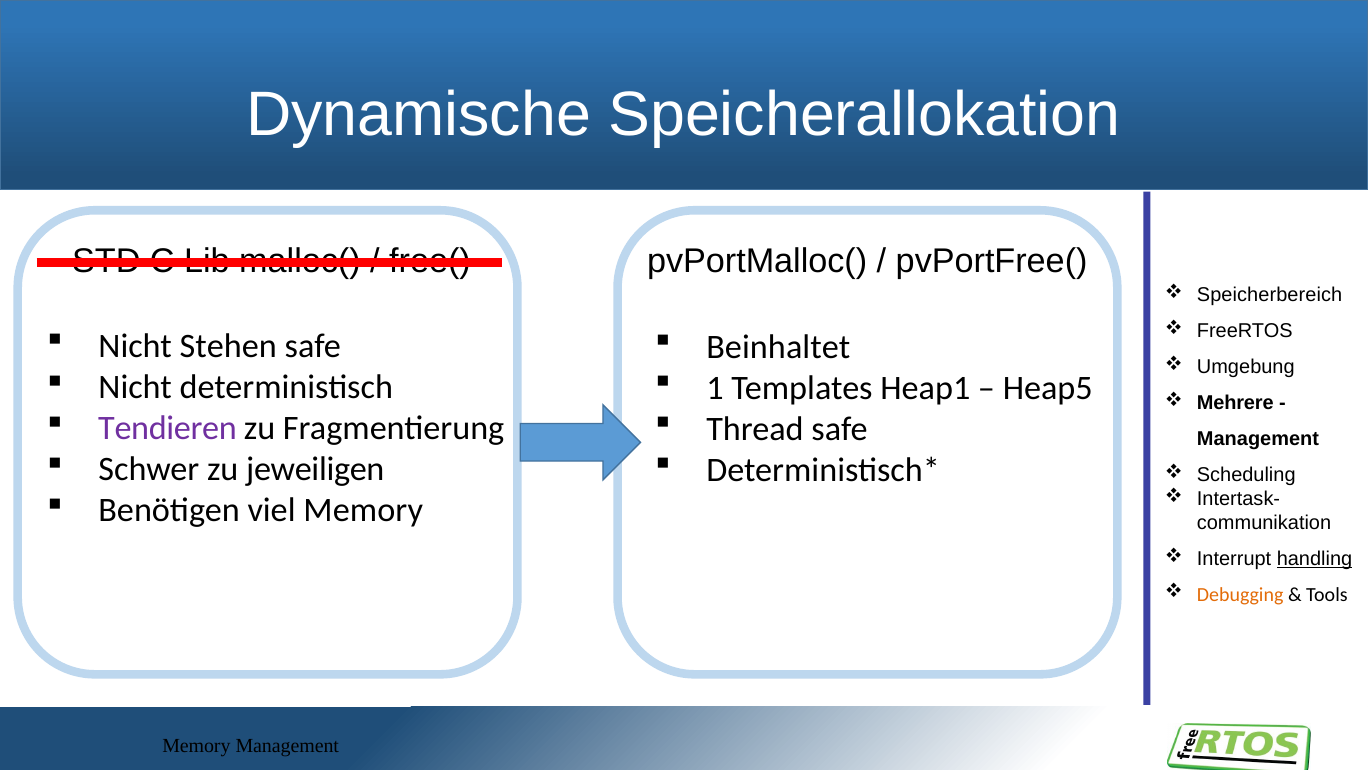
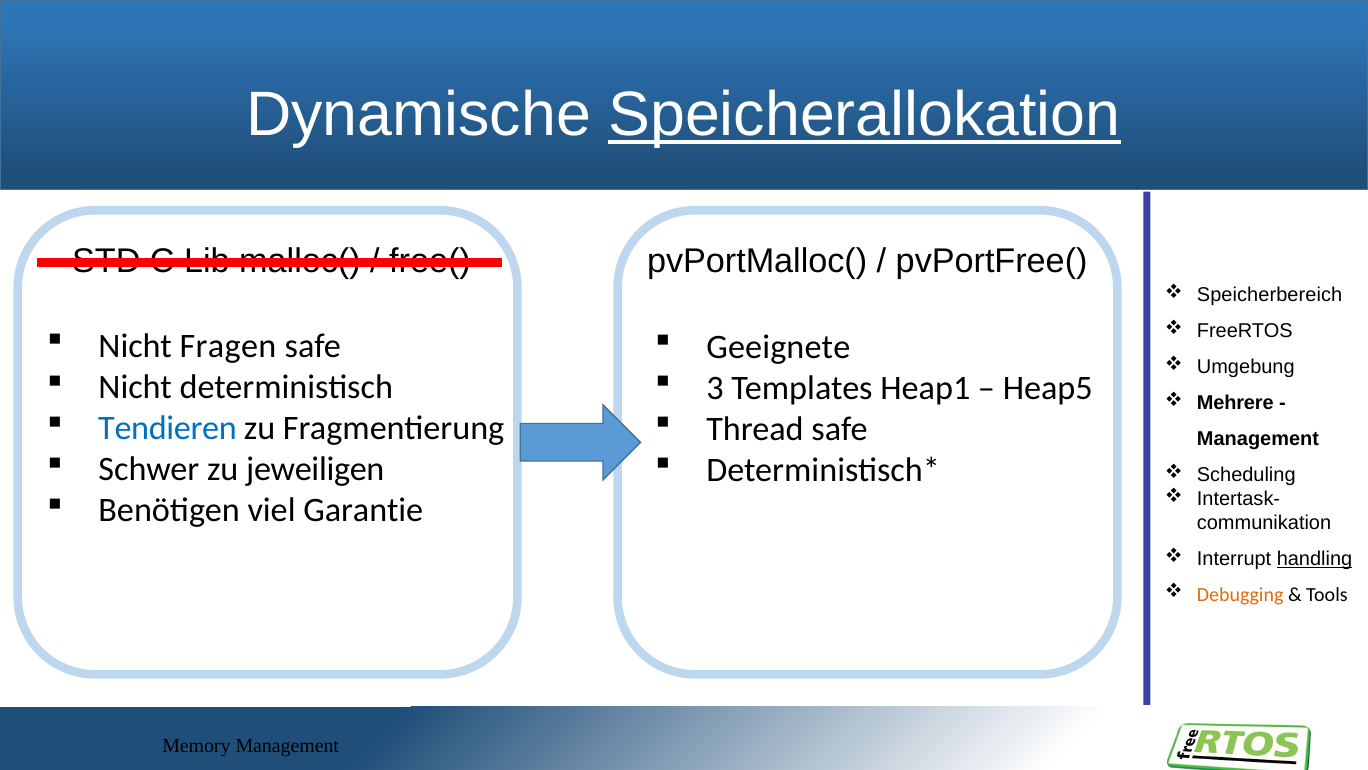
Speicherallokation underline: none -> present
Stehen: Stehen -> Fragen
Beinhaltet: Beinhaltet -> Geeignete
1: 1 -> 3
Tendieren colour: purple -> blue
viel Memory: Memory -> Garantie
